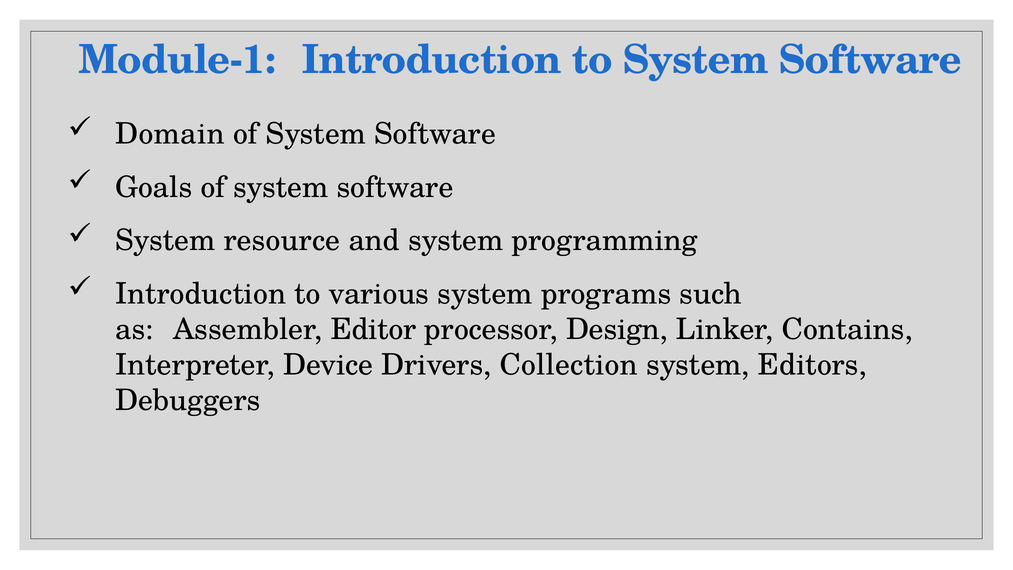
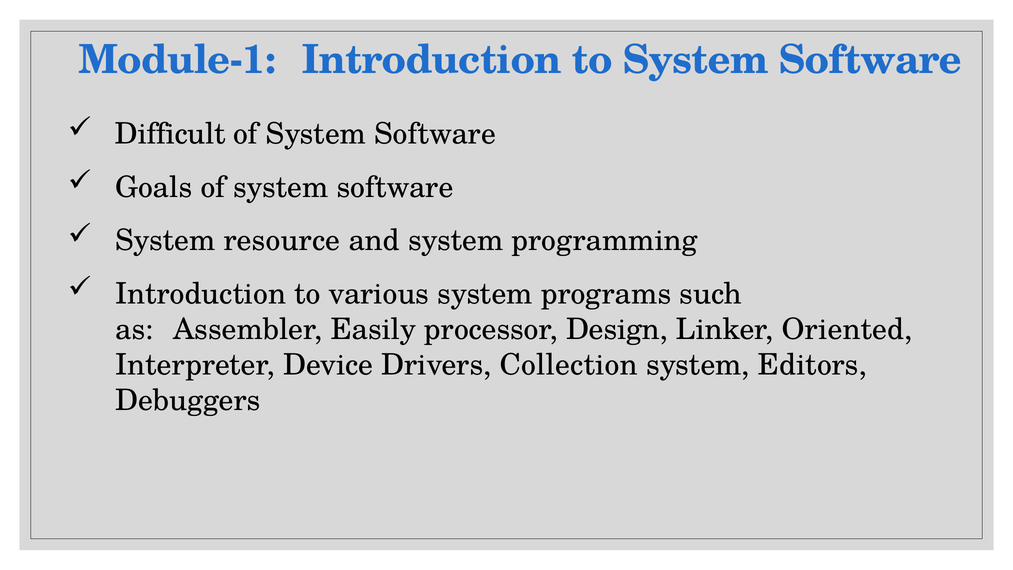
Domain: Domain -> Difficult
Editor: Editor -> Easily
Contains: Contains -> Oriented
